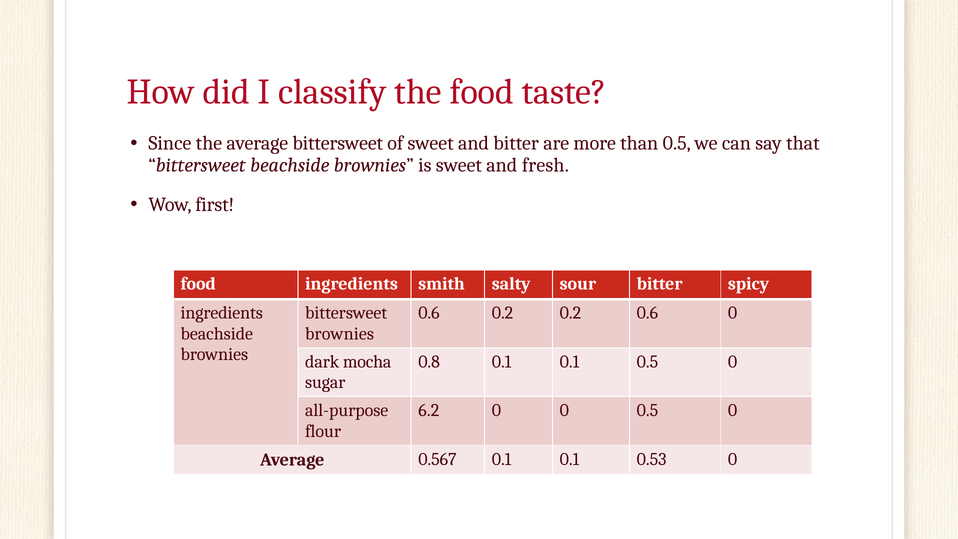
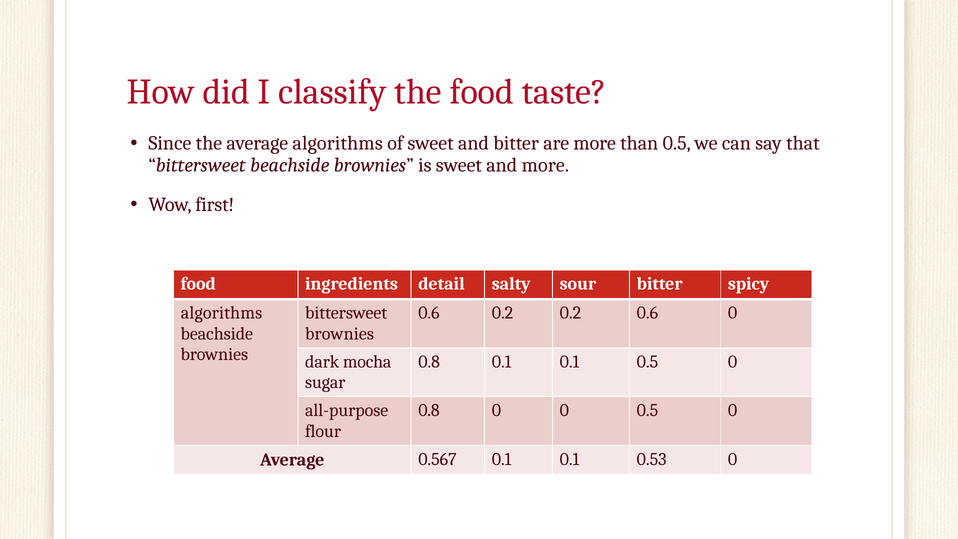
average bittersweet: bittersweet -> algorithms
and fresh: fresh -> more
smith: smith -> detail
ingredients at (222, 313): ingredients -> algorithms
6.2 at (429, 410): 6.2 -> 0.8
